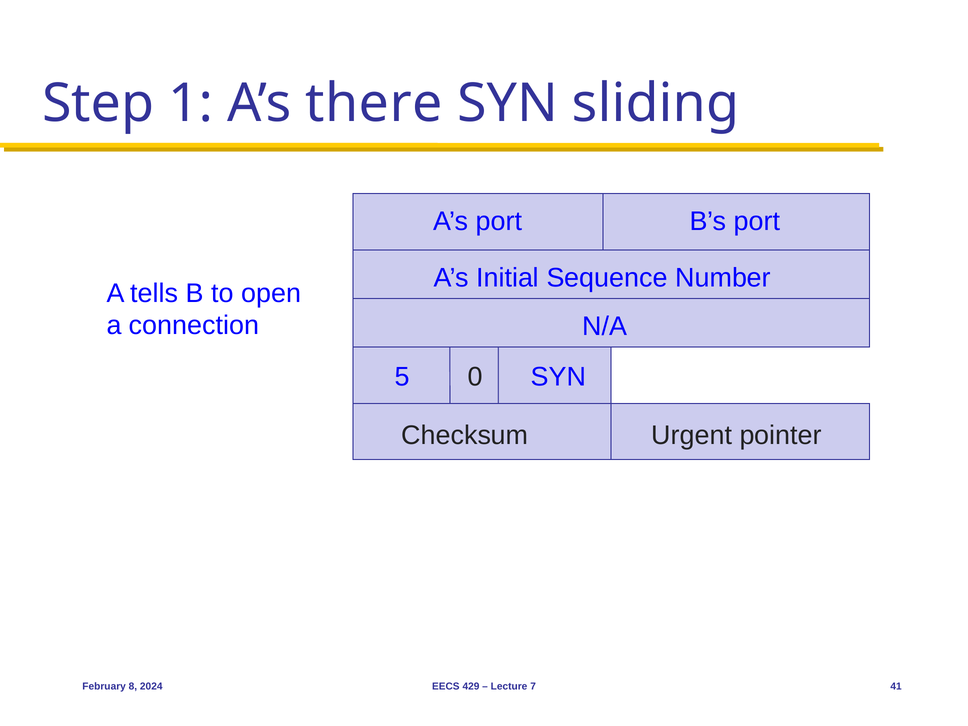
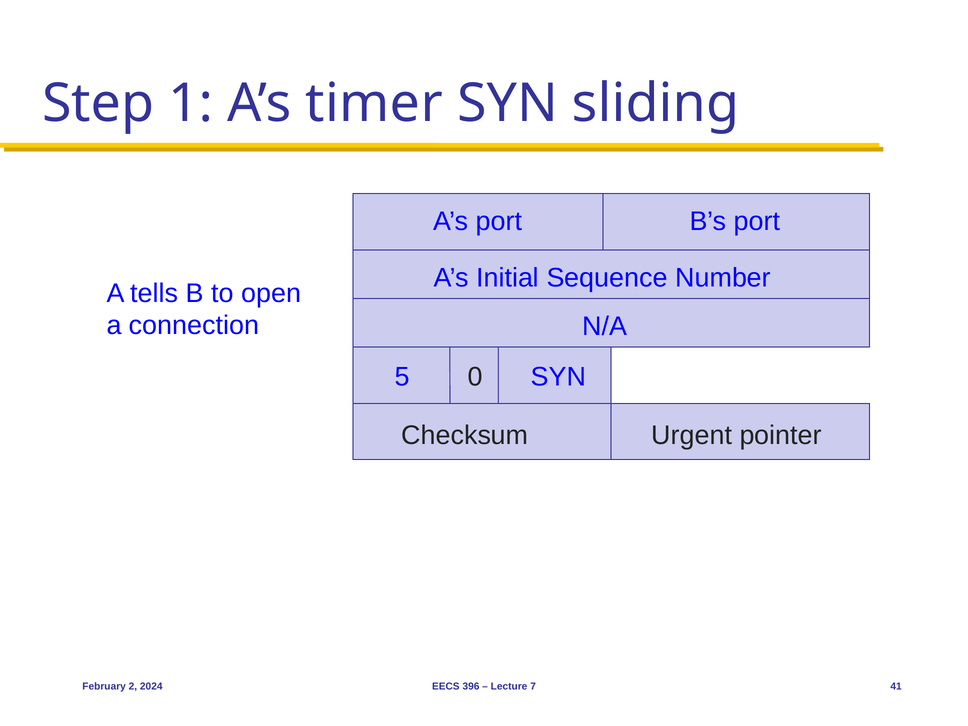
there: there -> timer
8: 8 -> 2
429: 429 -> 396
